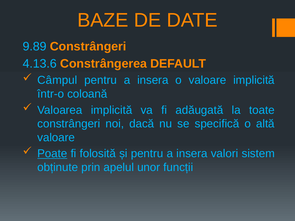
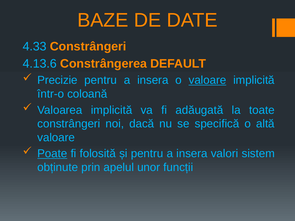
9.89: 9.89 -> 4.33
Câmpul: Câmpul -> Precizie
valoare at (207, 80) underline: none -> present
